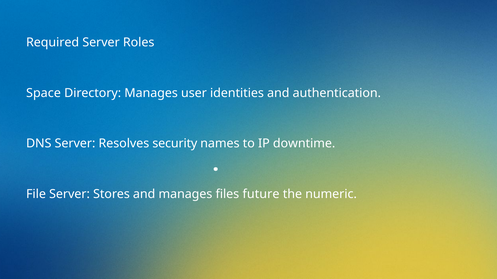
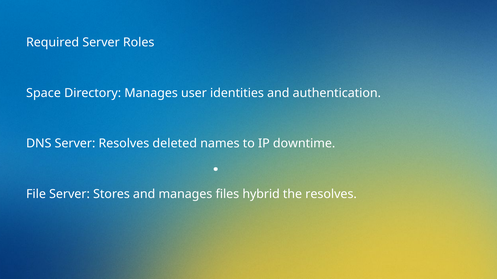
security: security -> deleted
future: future -> hybrid
the numeric: numeric -> resolves
